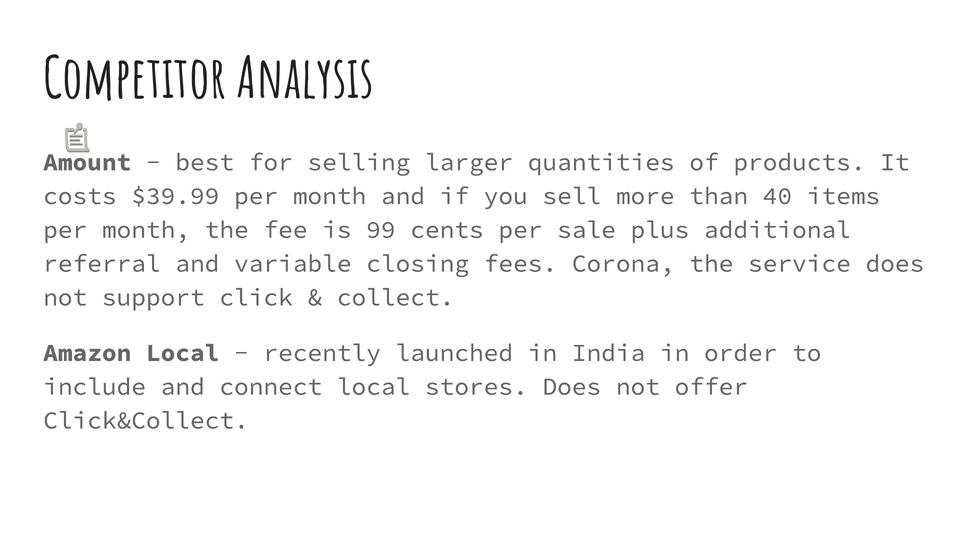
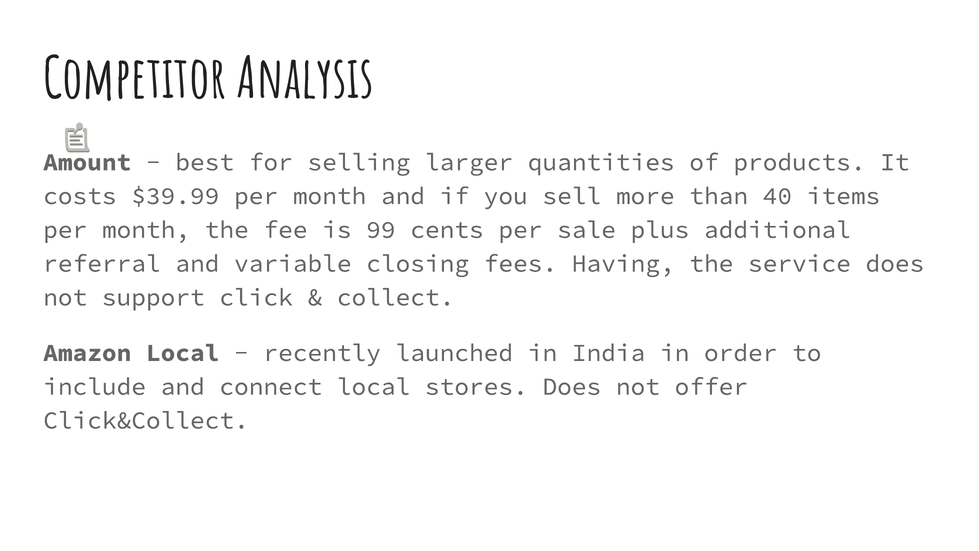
Corona: Corona -> Having
